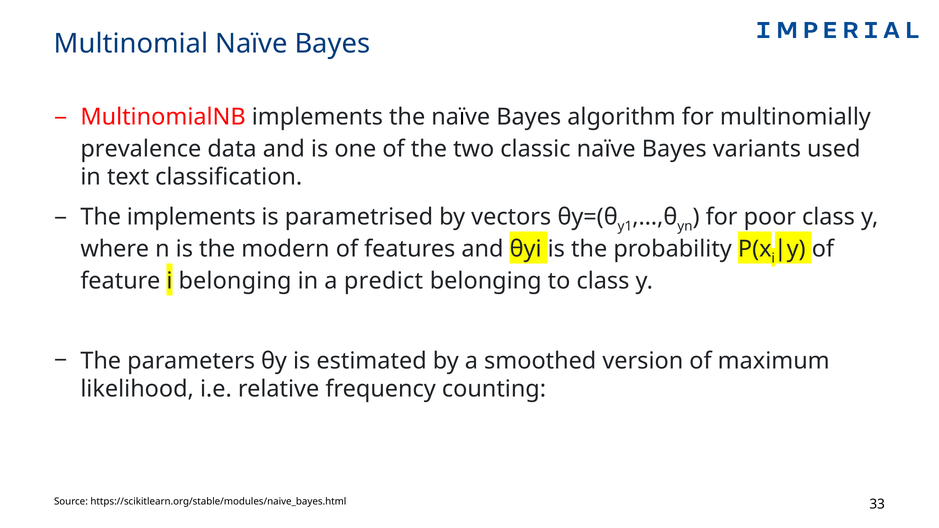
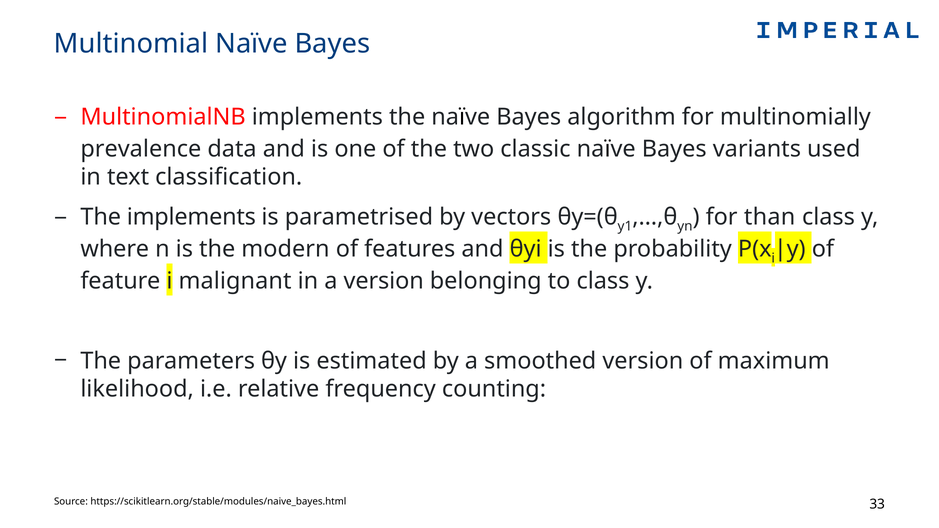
poor: poor -> than
i belonging: belonging -> malignant
a predict: predict -> version
